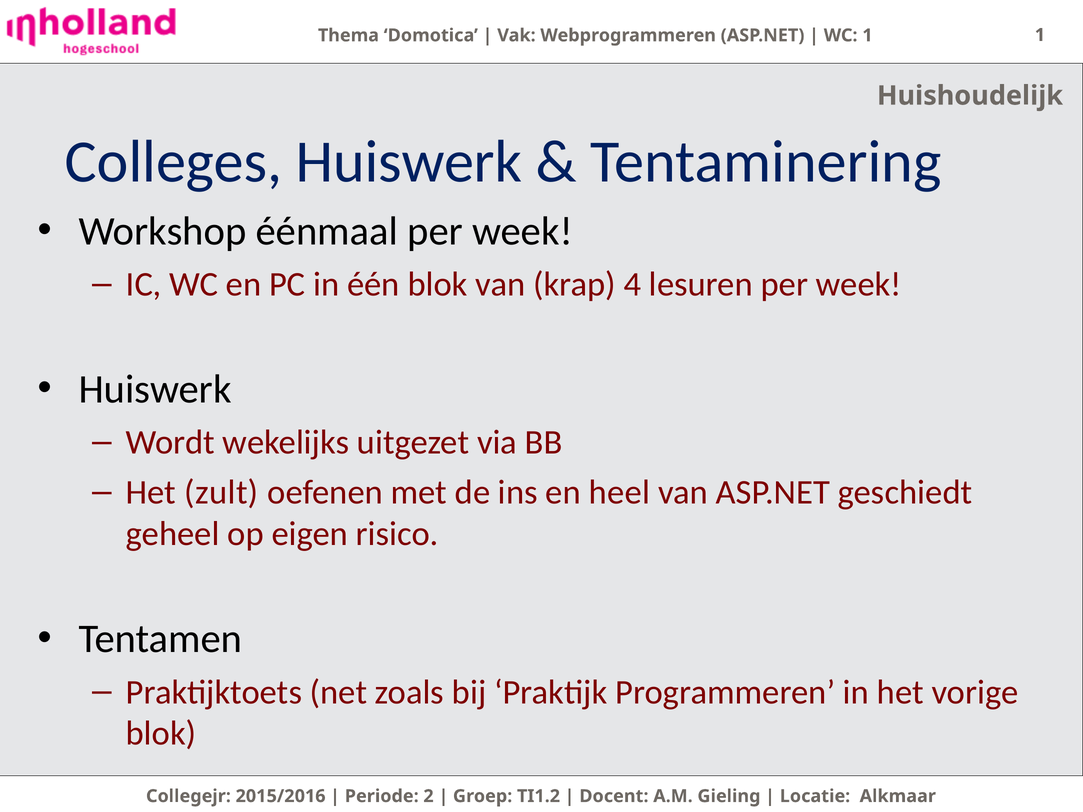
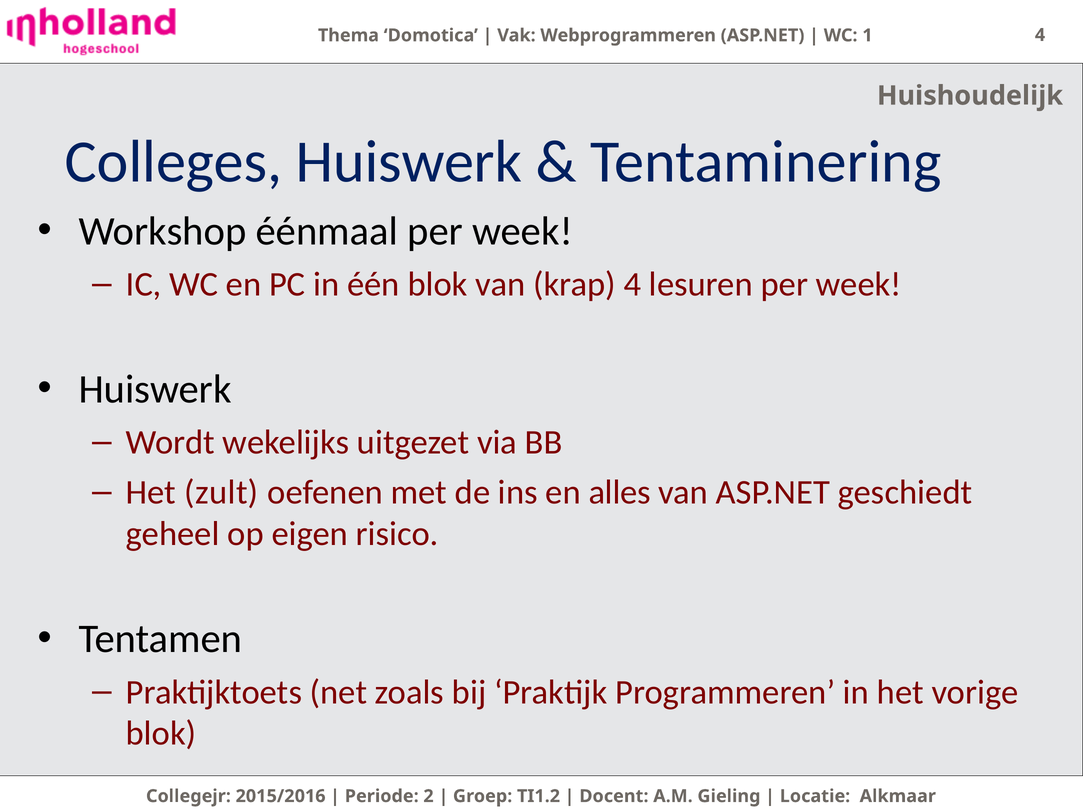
1 at (1040, 35): 1 -> 4
heel: heel -> alles
